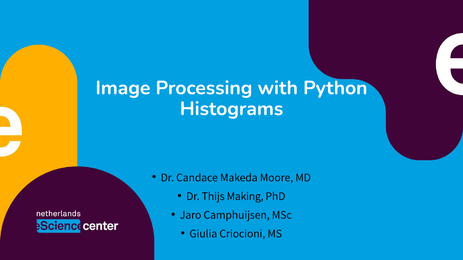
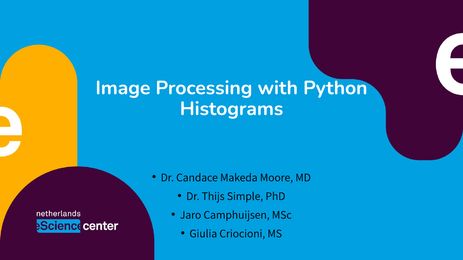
Making: Making -> Simple
